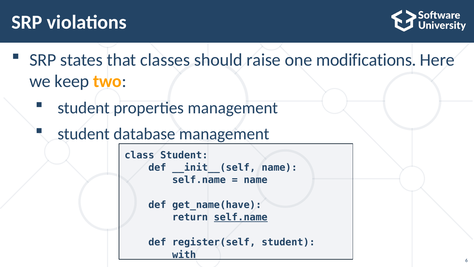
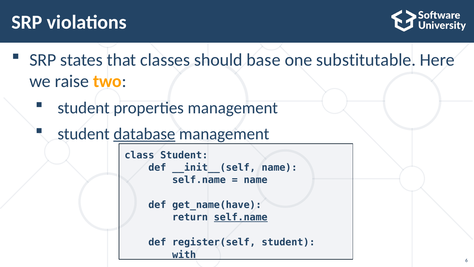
raise: raise -> base
modifications: modifications -> substitutable
keep: keep -> raise
database underline: none -> present
